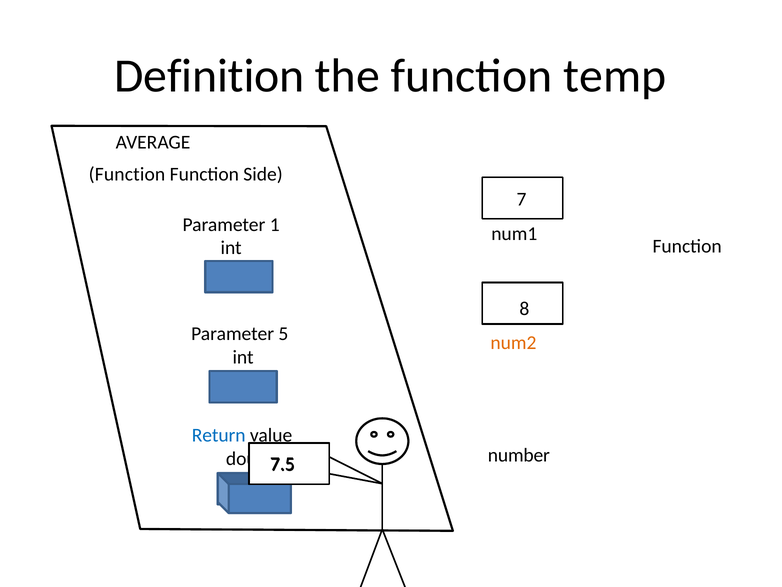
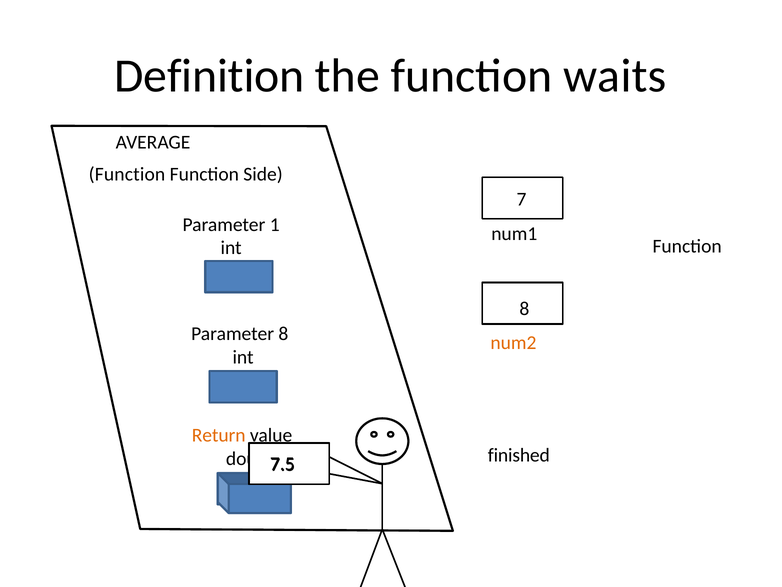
temp: temp -> waits
Parameter 5: 5 -> 8
Return colour: blue -> orange
number: number -> finished
